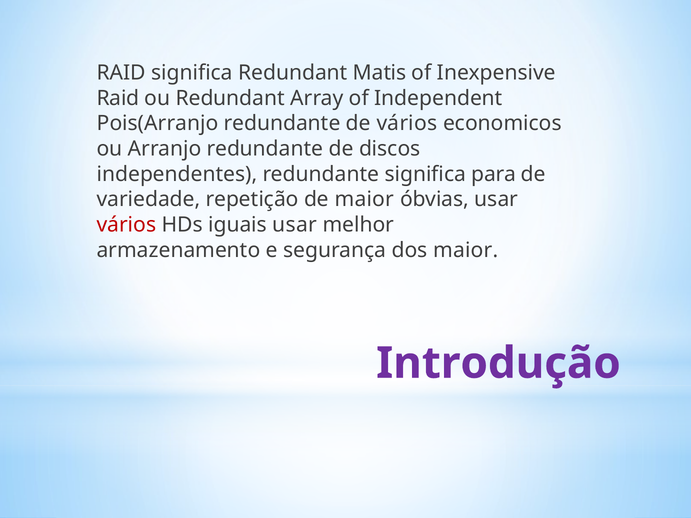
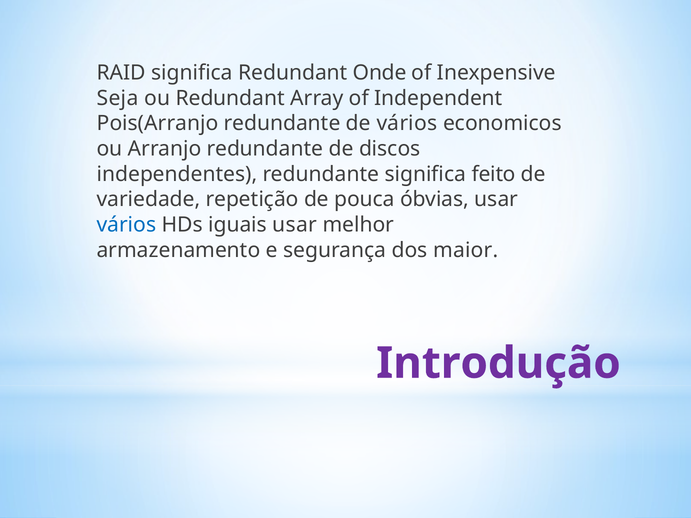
Matis: Matis -> Onde
Raid at (118, 98): Raid -> Seja
para: para -> feito
de maior: maior -> pouca
vários at (126, 225) colour: red -> blue
